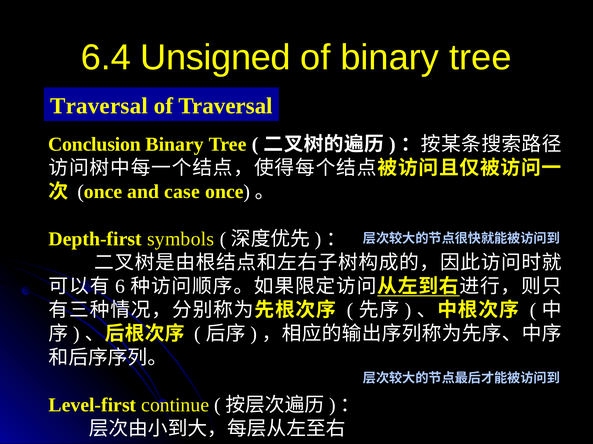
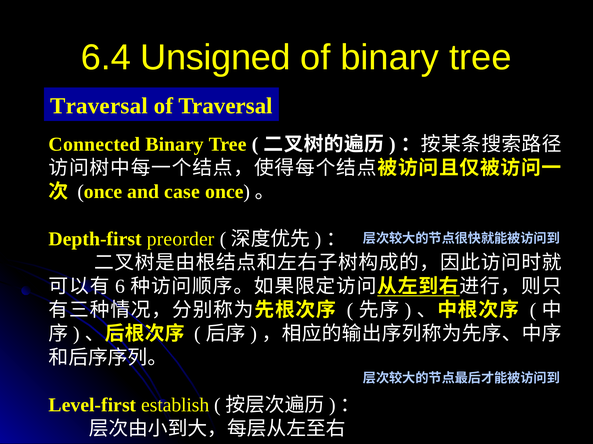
Conclusion: Conclusion -> Connected
symbols: symbols -> preorder
continue: continue -> establish
